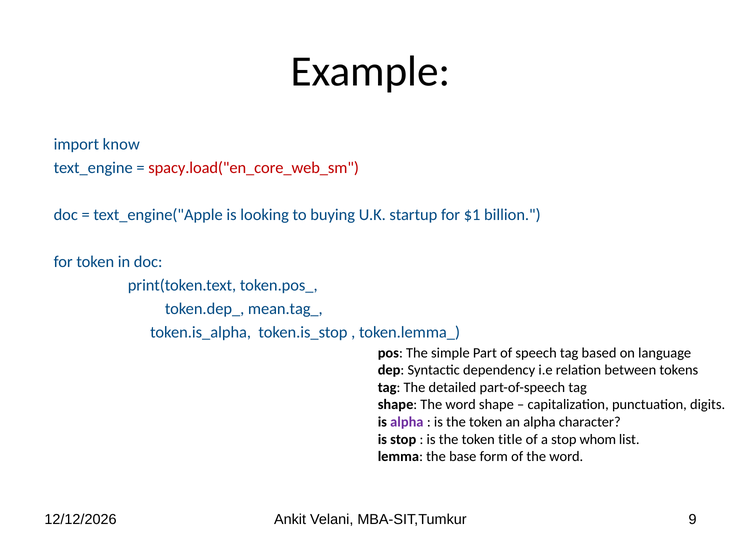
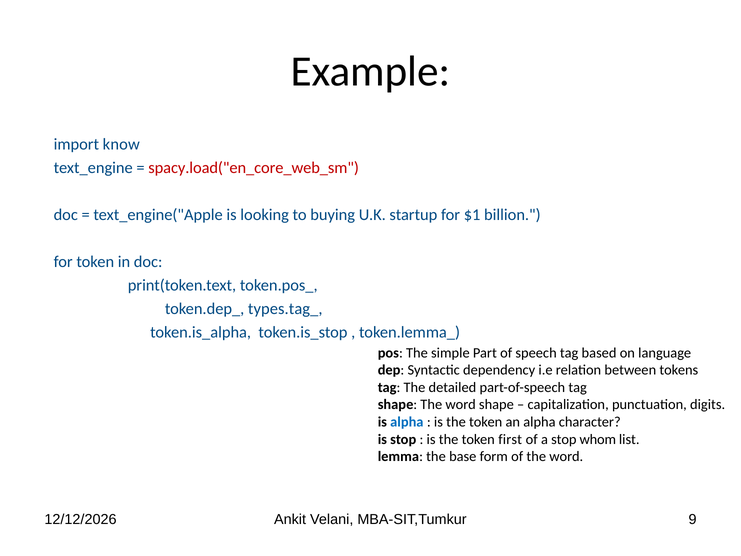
mean.tag_: mean.tag_ -> types.tag_
alpha at (407, 422) colour: purple -> blue
title: title -> first
